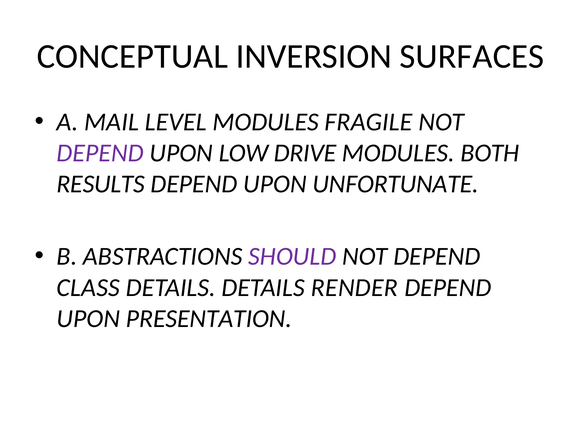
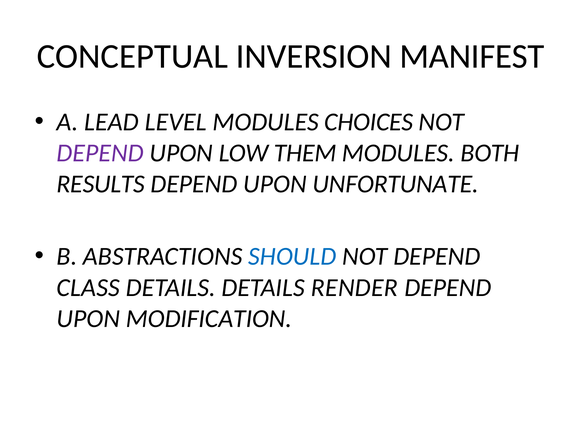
SURFACES: SURFACES -> MANIFEST
MAIL: MAIL -> LEAD
FRAGILE: FRAGILE -> CHOICES
DRIVE: DRIVE -> THEM
SHOULD colour: purple -> blue
PRESENTATION: PRESENTATION -> MODIFICATION
